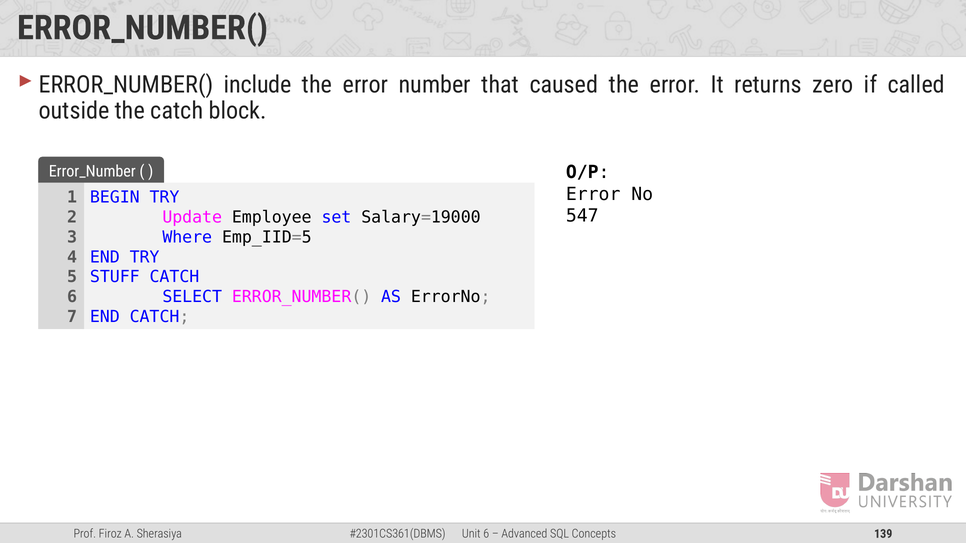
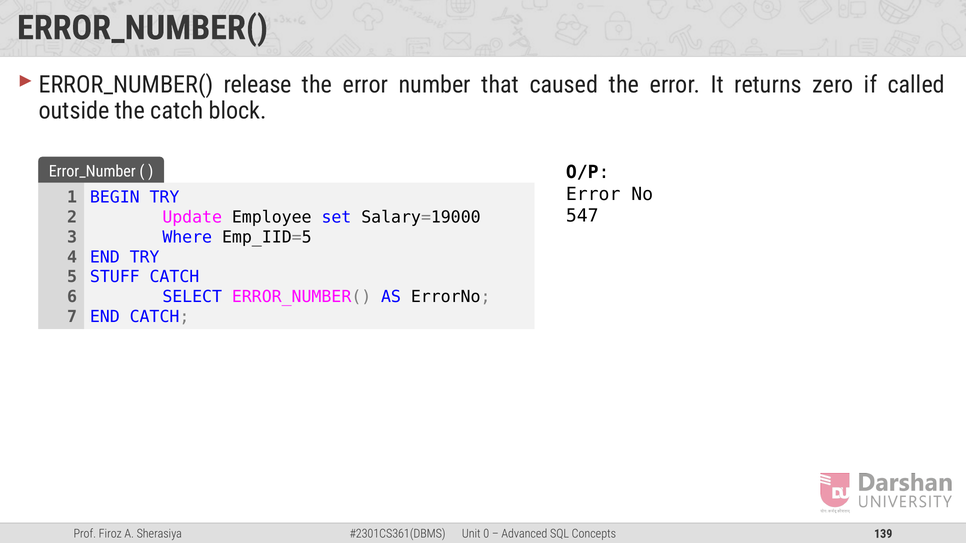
include: include -> release
6 at (486, 534): 6 -> 0
